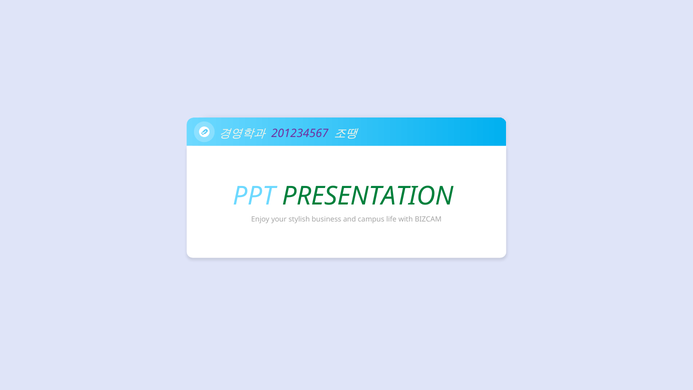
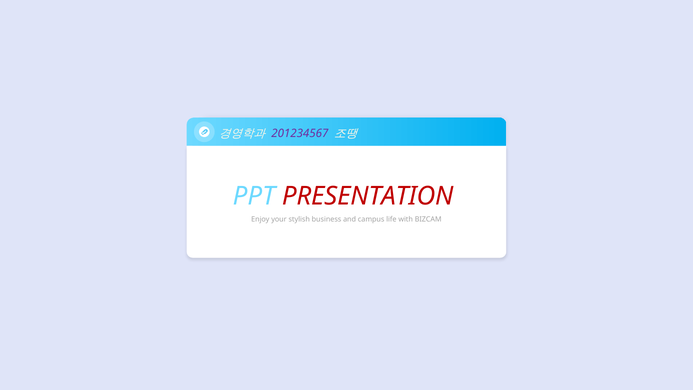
PRESENTATION colour: green -> red
